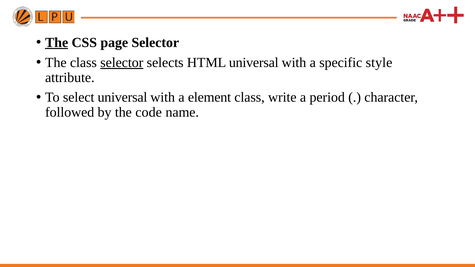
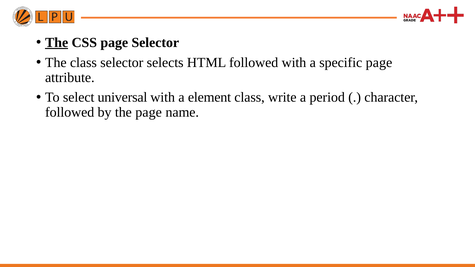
selector at (122, 63) underline: present -> none
HTML universal: universal -> followed
specific style: style -> page
the code: code -> page
